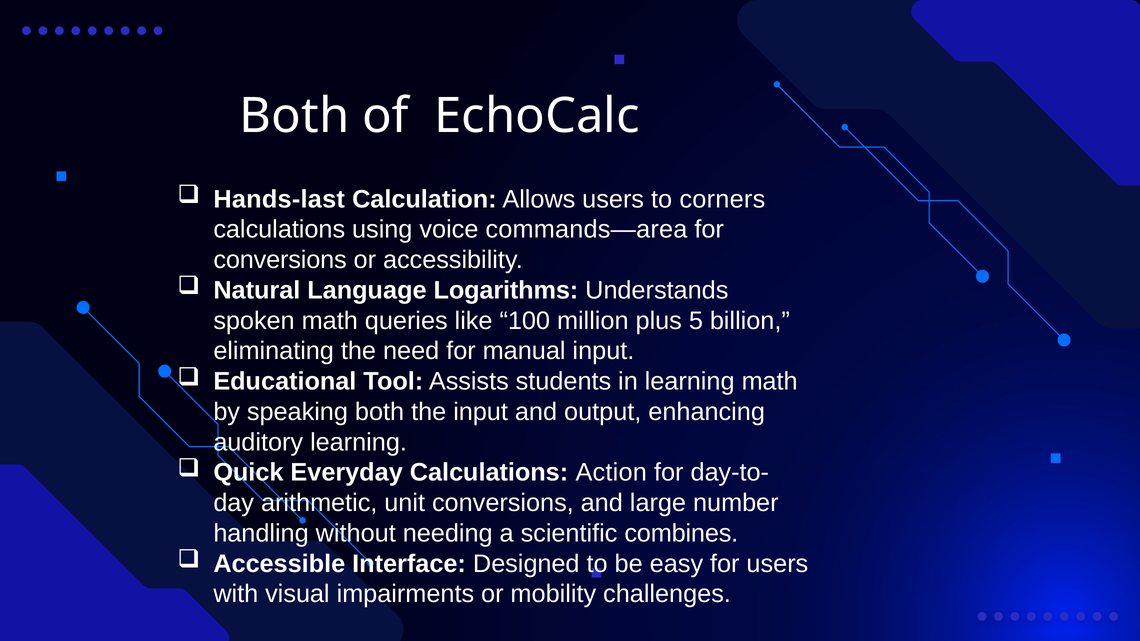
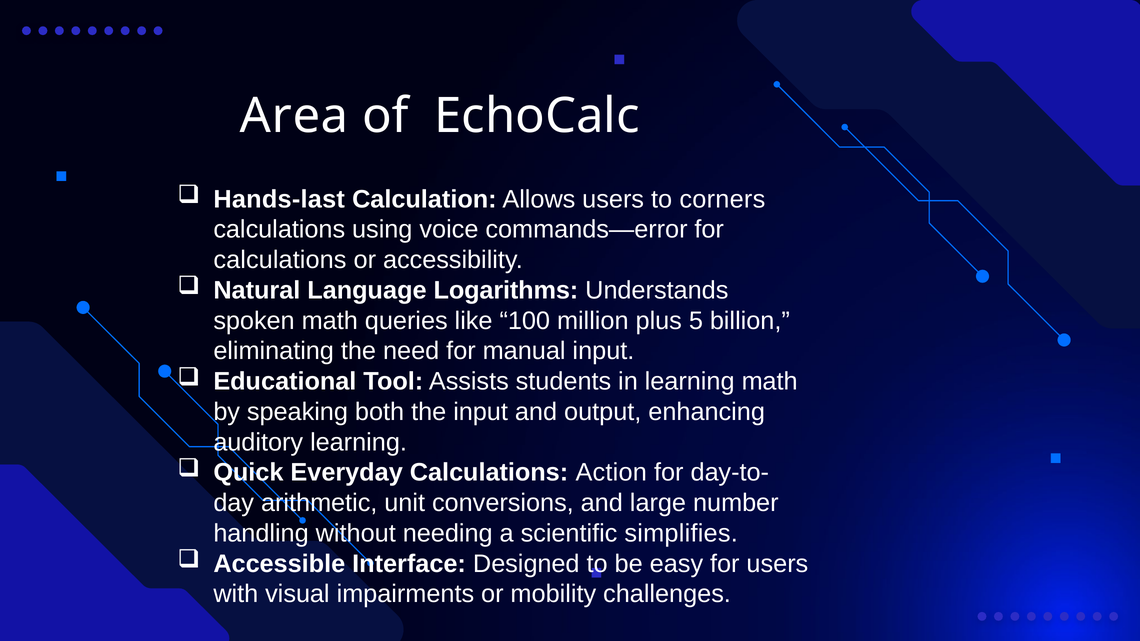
Both at (294, 116): Both -> Area
commands—area: commands—area -> commands—error
conversions at (280, 260): conversions -> calculations
combines: combines -> simplifies
